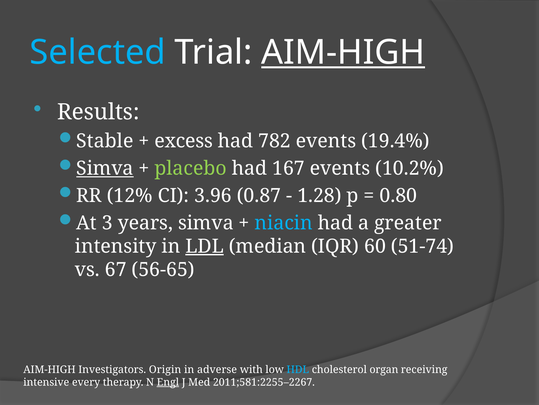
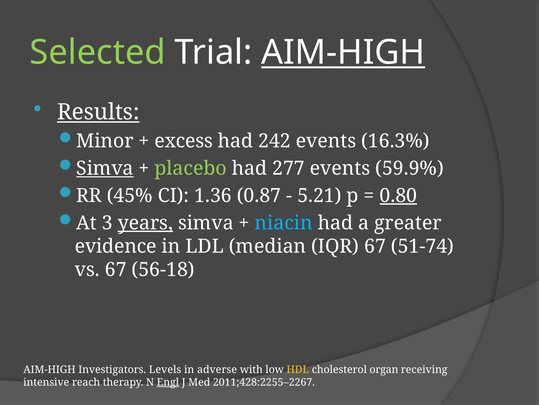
Selected colour: light blue -> light green
Results underline: none -> present
Stable: Stable -> Minor
782: 782 -> 242
19.4%: 19.4% -> 16.3%
167: 167 -> 277
10.2%: 10.2% -> 59.9%
12%: 12% -> 45%
3.96: 3.96 -> 1.36
1.28: 1.28 -> 5.21
0.80 underline: none -> present
years underline: none -> present
intensity: intensity -> evidence
LDL underline: present -> none
IQR 60: 60 -> 67
56-65: 56-65 -> 56-18
Origin: Origin -> Levels
HDL colour: light blue -> yellow
every: every -> reach
2011;581:2255–2267: 2011;581:2255–2267 -> 2011;428:2255–2267
